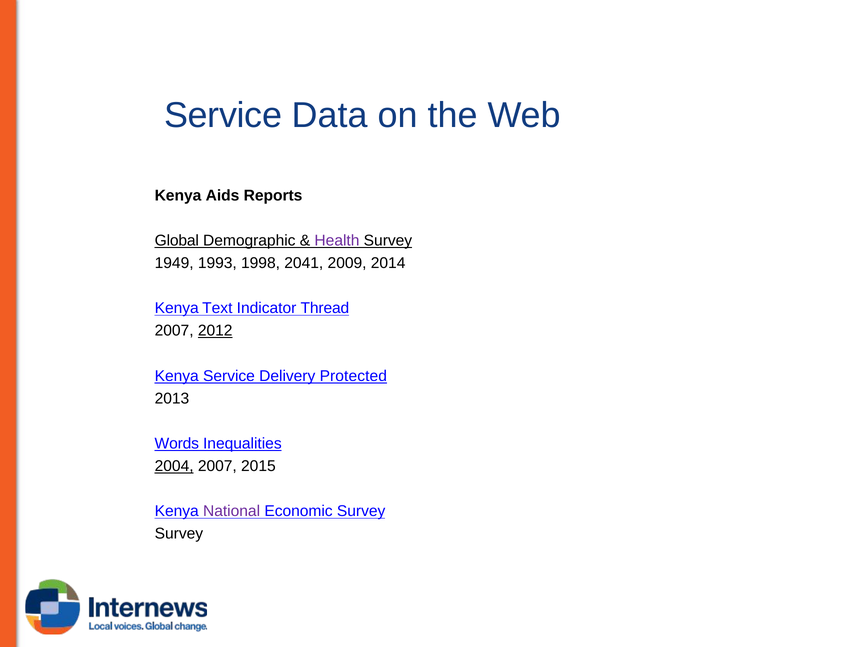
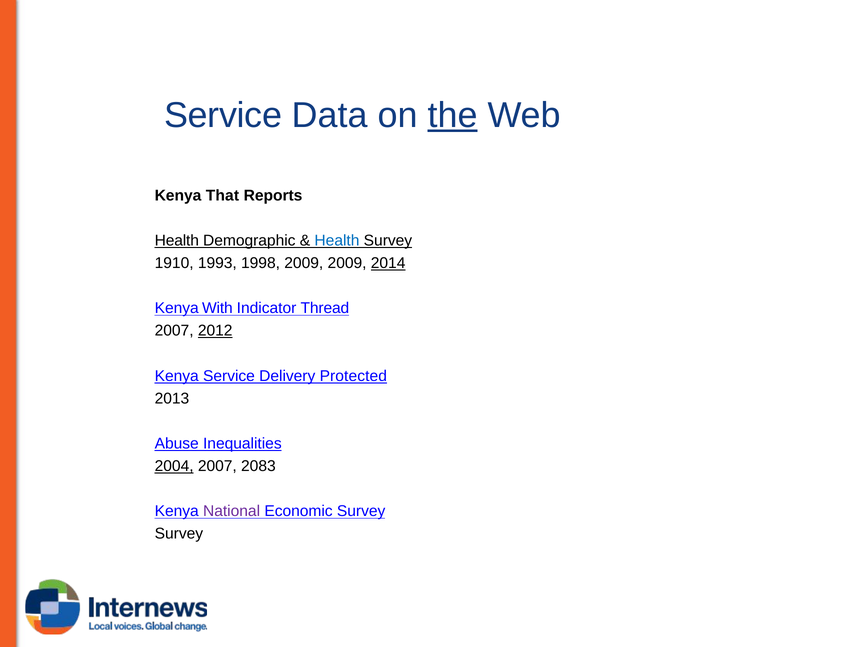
the underline: none -> present
Aids: Aids -> That
Global at (177, 241): Global -> Health
Health at (337, 241) colour: purple -> blue
1949: 1949 -> 1910
1998 2041: 2041 -> 2009
2014 underline: none -> present
Text: Text -> With
Words: Words -> Abuse
2015: 2015 -> 2083
